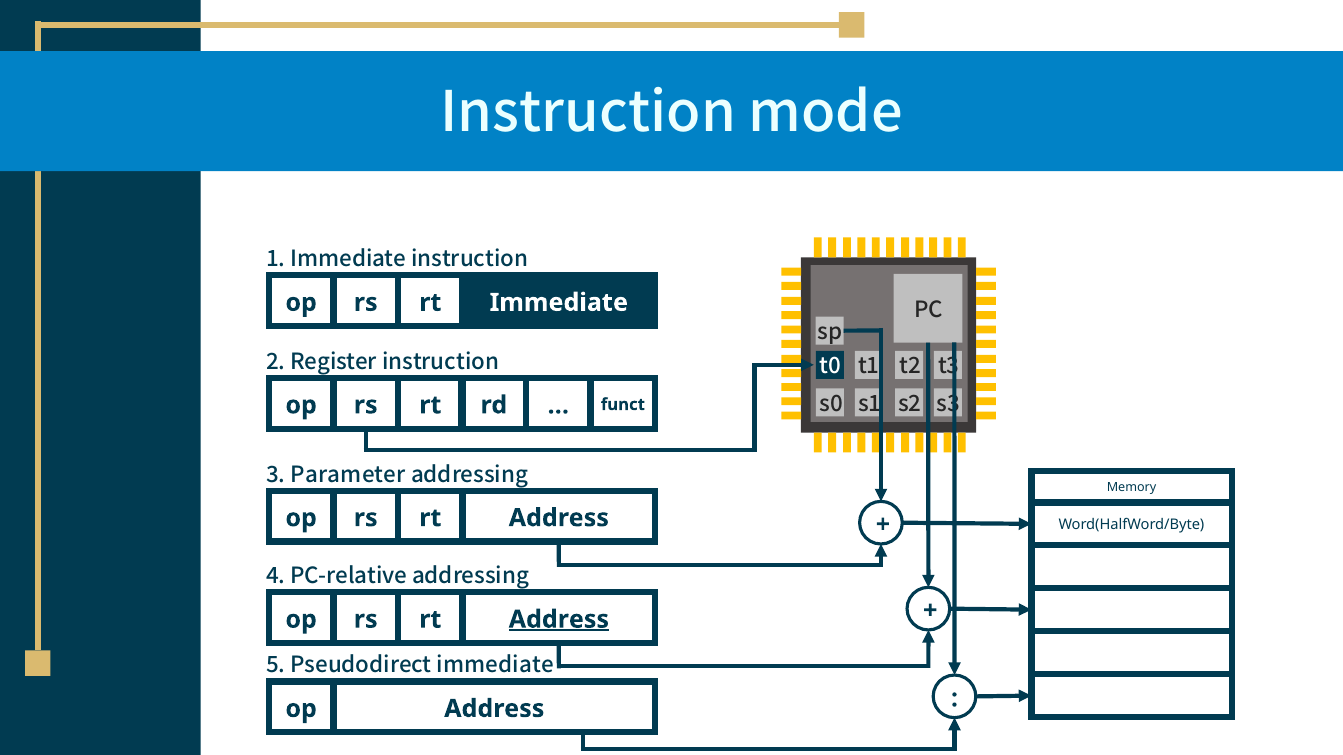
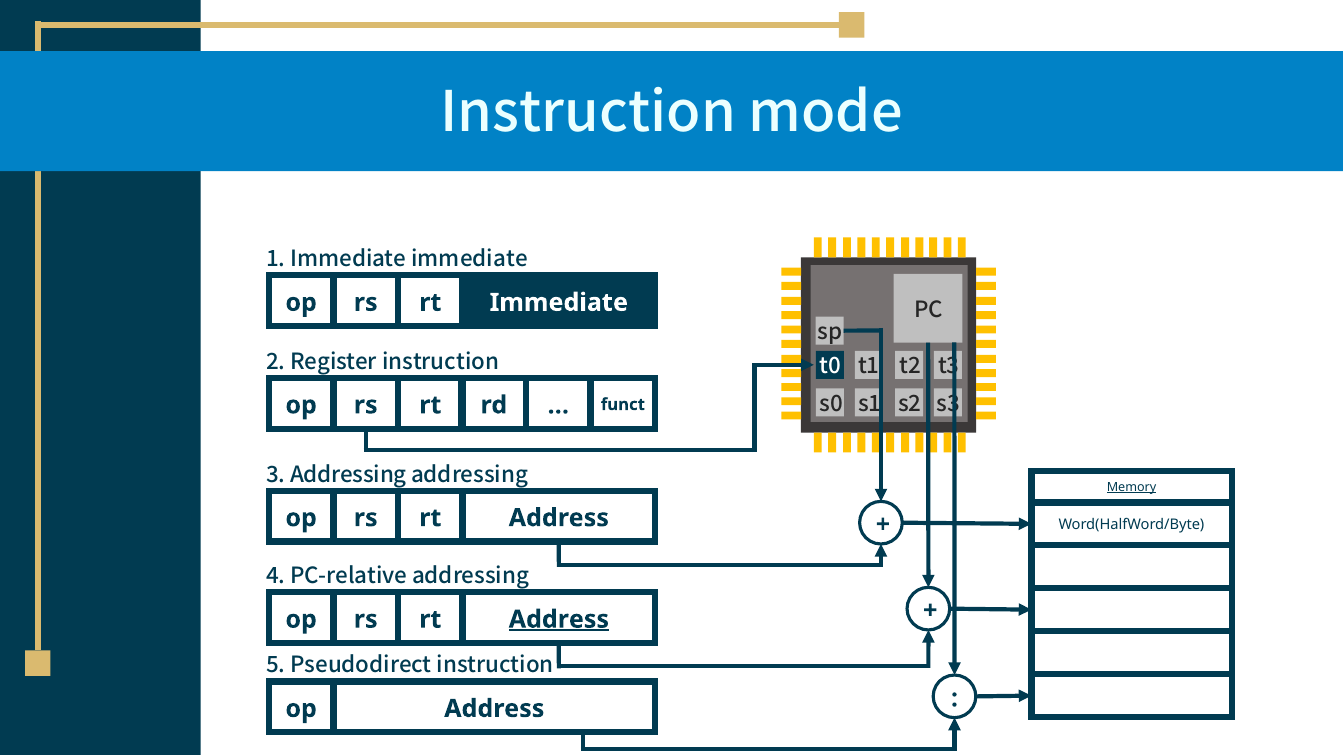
Immediate instruction: instruction -> immediate
3 Parameter: Parameter -> Addressing
Memory underline: none -> present
Pseudodirect immediate: immediate -> instruction
